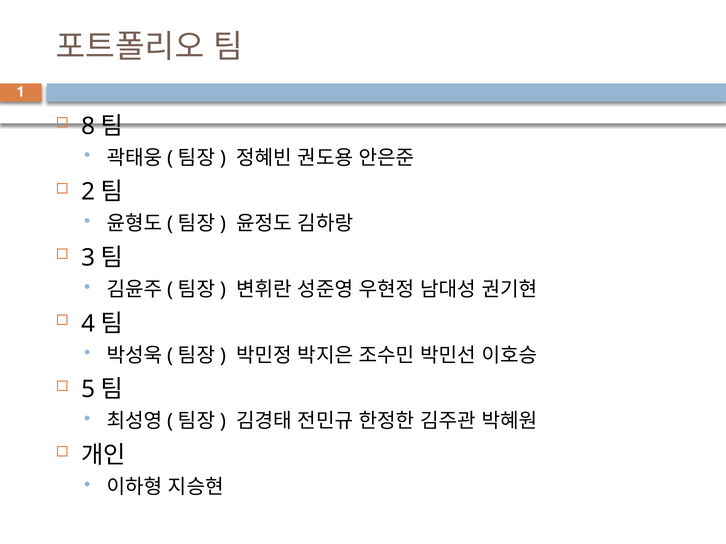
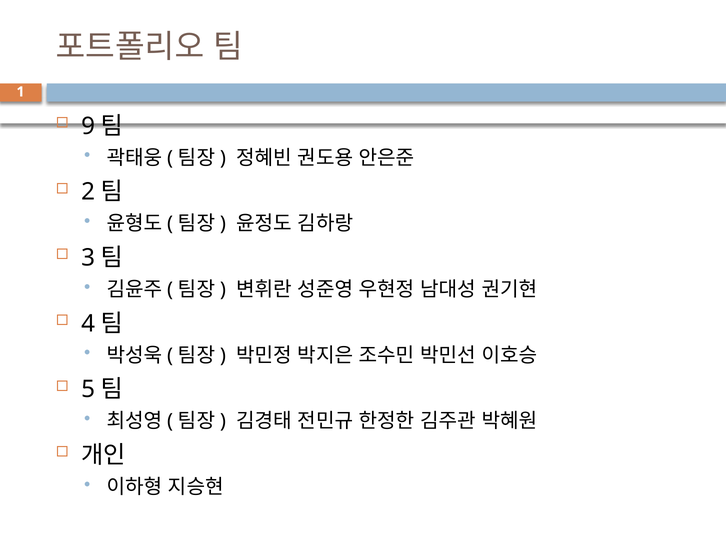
8: 8 -> 9
